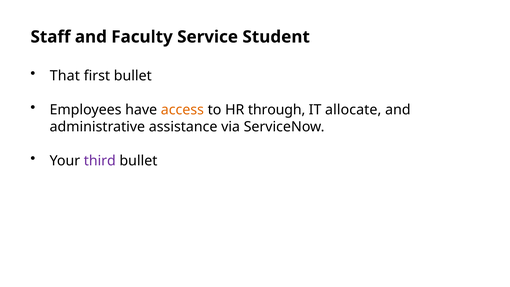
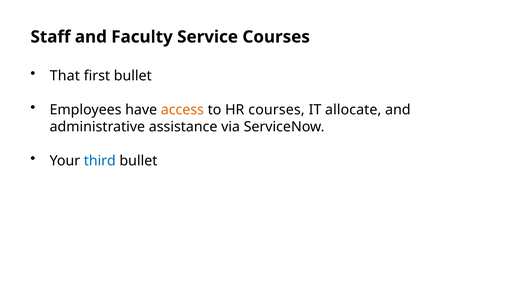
Service Student: Student -> Courses
HR through: through -> courses
third colour: purple -> blue
